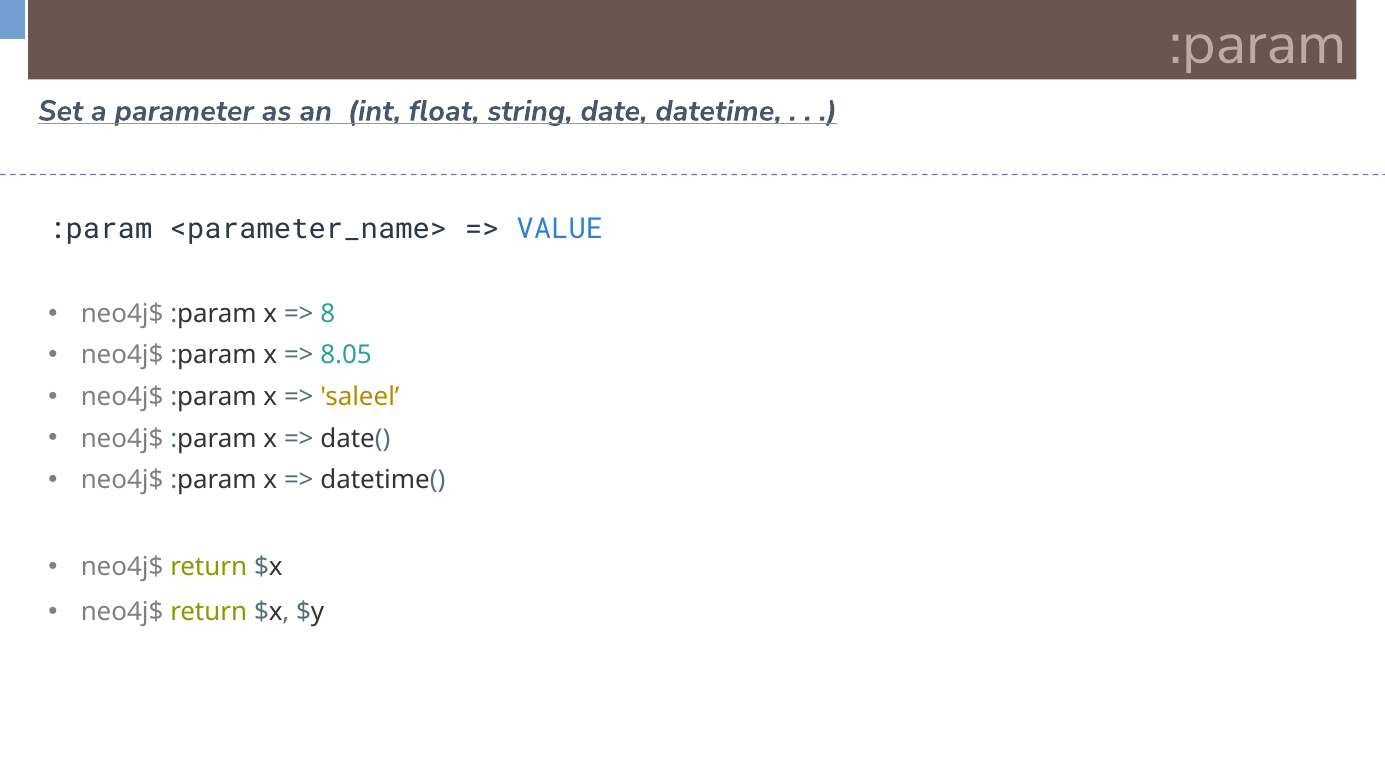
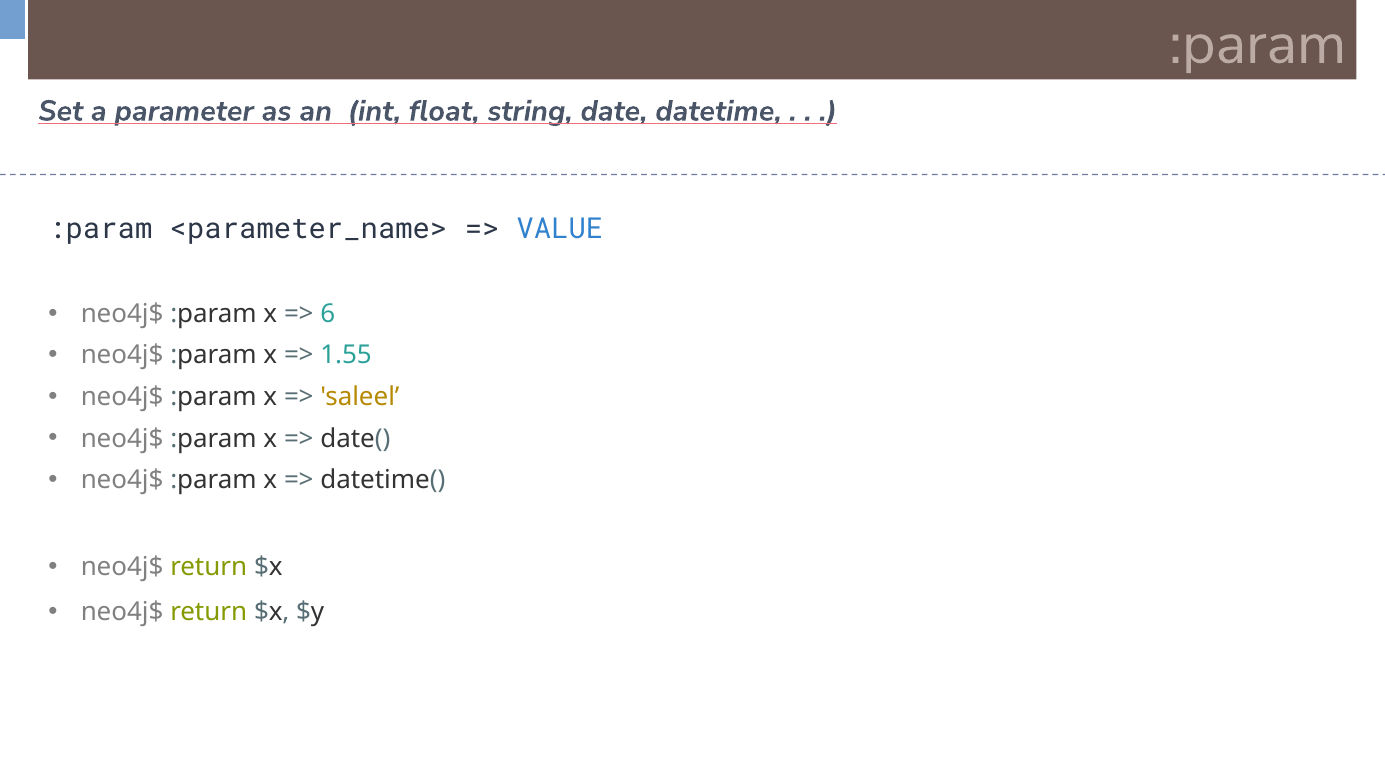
8: 8 -> 6
8.05: 8.05 -> 1.55
